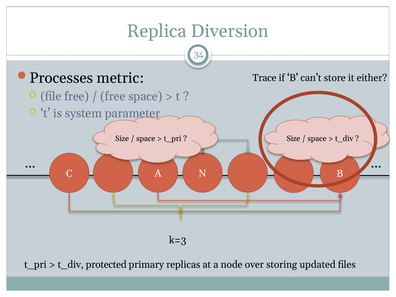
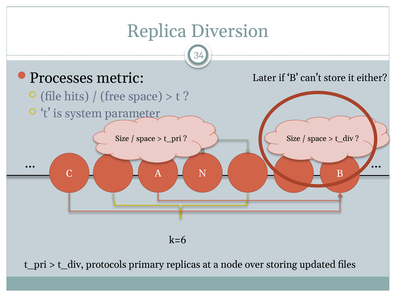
Trace: Trace -> Later
file free: free -> hits
k=3: k=3 -> k=6
protected: protected -> protocols
